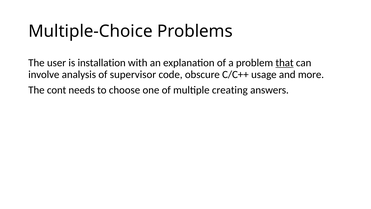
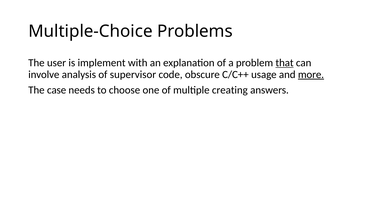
installation: installation -> implement
more underline: none -> present
cont: cont -> case
